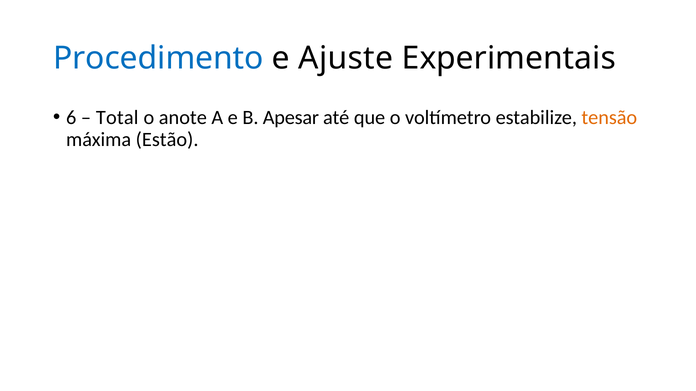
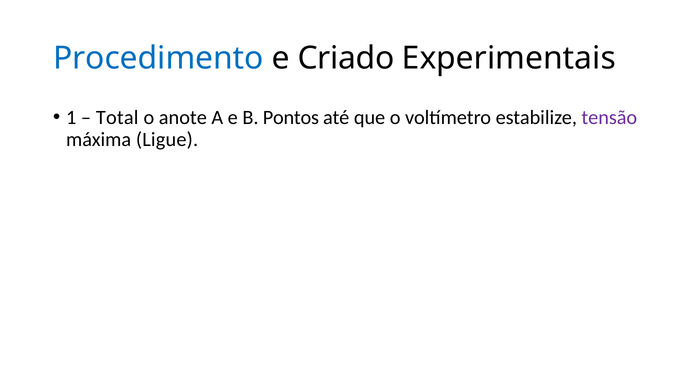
Ajuste: Ajuste -> Criado
6: 6 -> 1
Apesar: Apesar -> Pontos
tensão colour: orange -> purple
Estão: Estão -> Ligue
